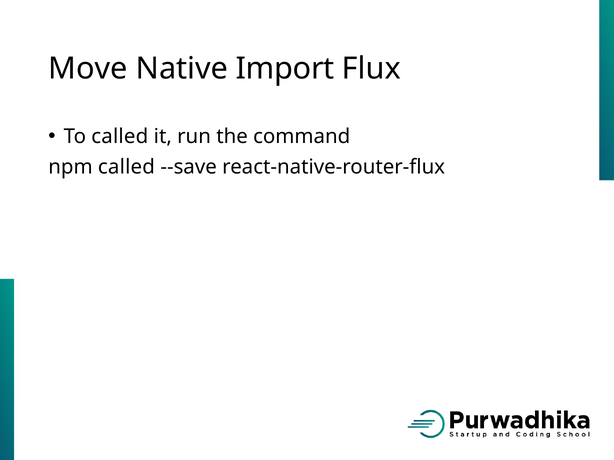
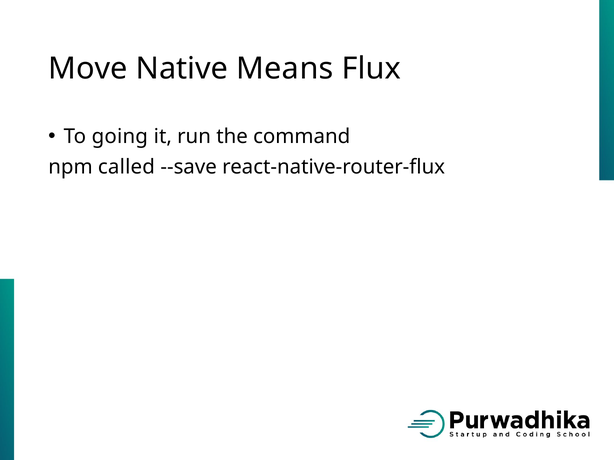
Import: Import -> Means
To called: called -> going
